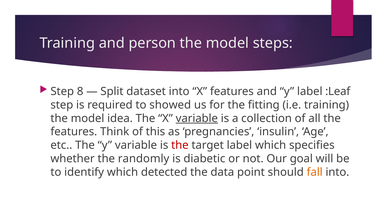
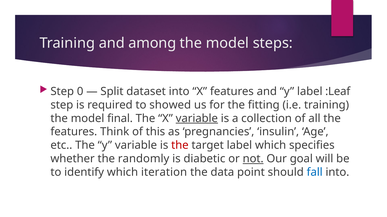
person: person -> among
8: 8 -> 0
idea: idea -> final
not underline: none -> present
detected: detected -> iteration
fall colour: orange -> blue
